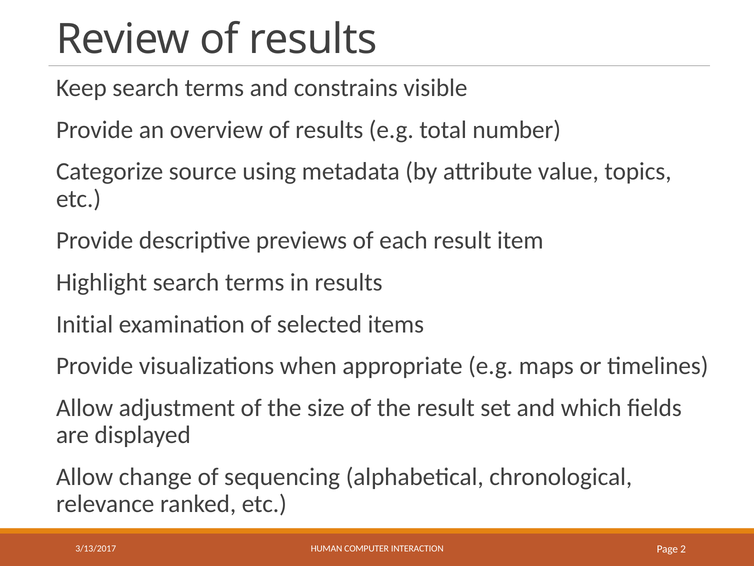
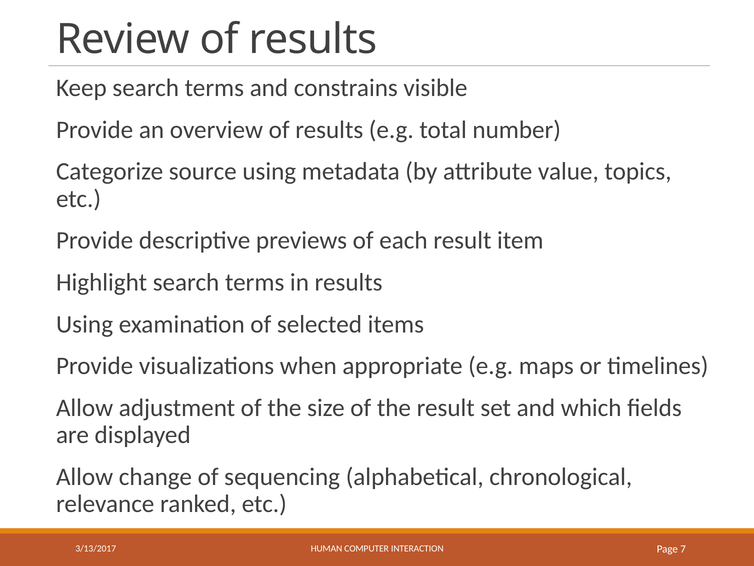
Initial at (85, 324): Initial -> Using
2: 2 -> 7
